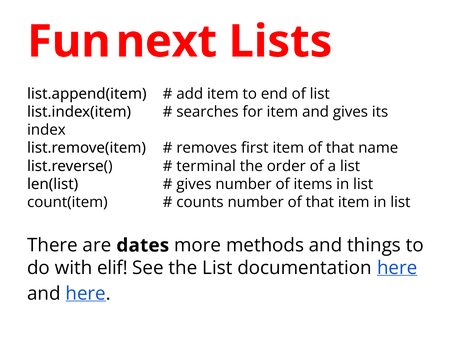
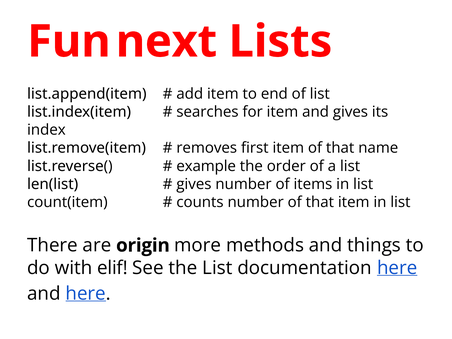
terminal: terminal -> example
dates: dates -> origin
